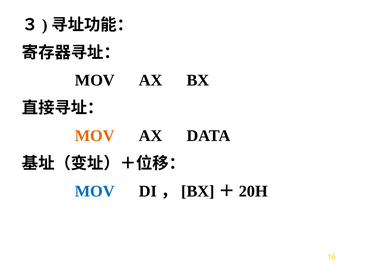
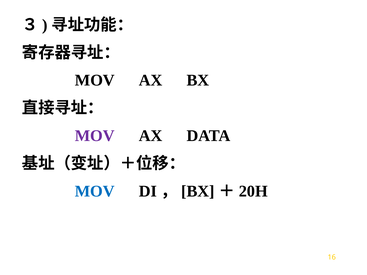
MOV at (95, 136) colour: orange -> purple
